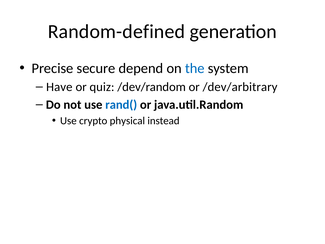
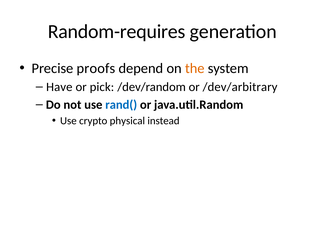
Random-defined: Random-defined -> Random-requires
secure: secure -> proofs
the colour: blue -> orange
quiz: quiz -> pick
